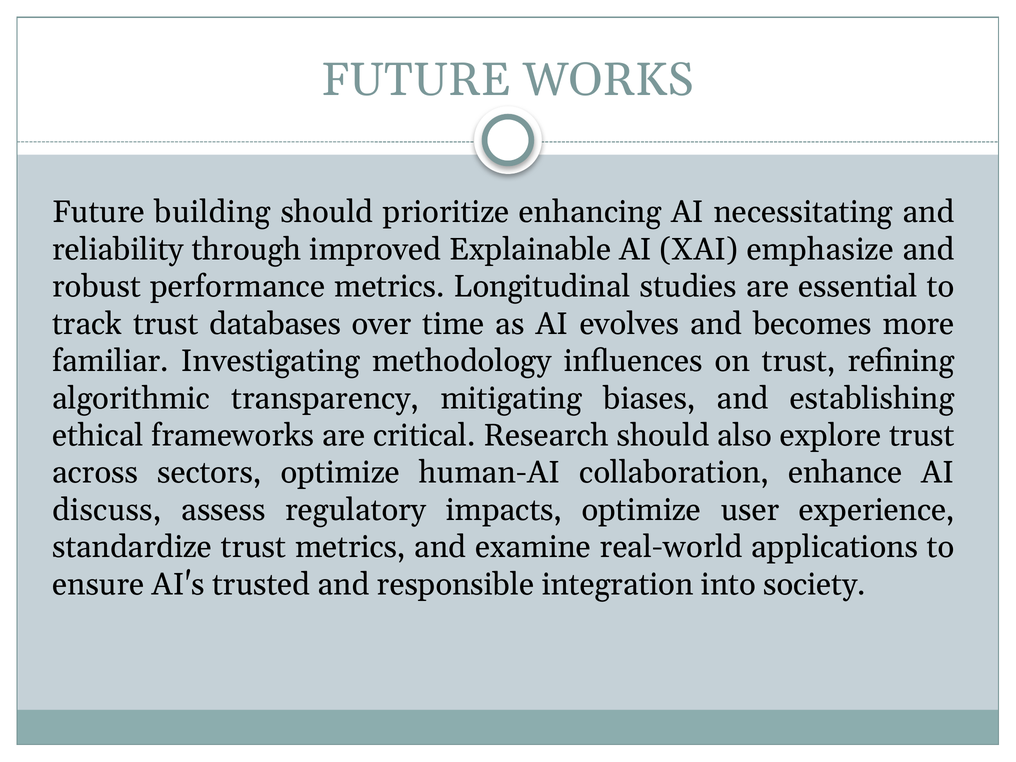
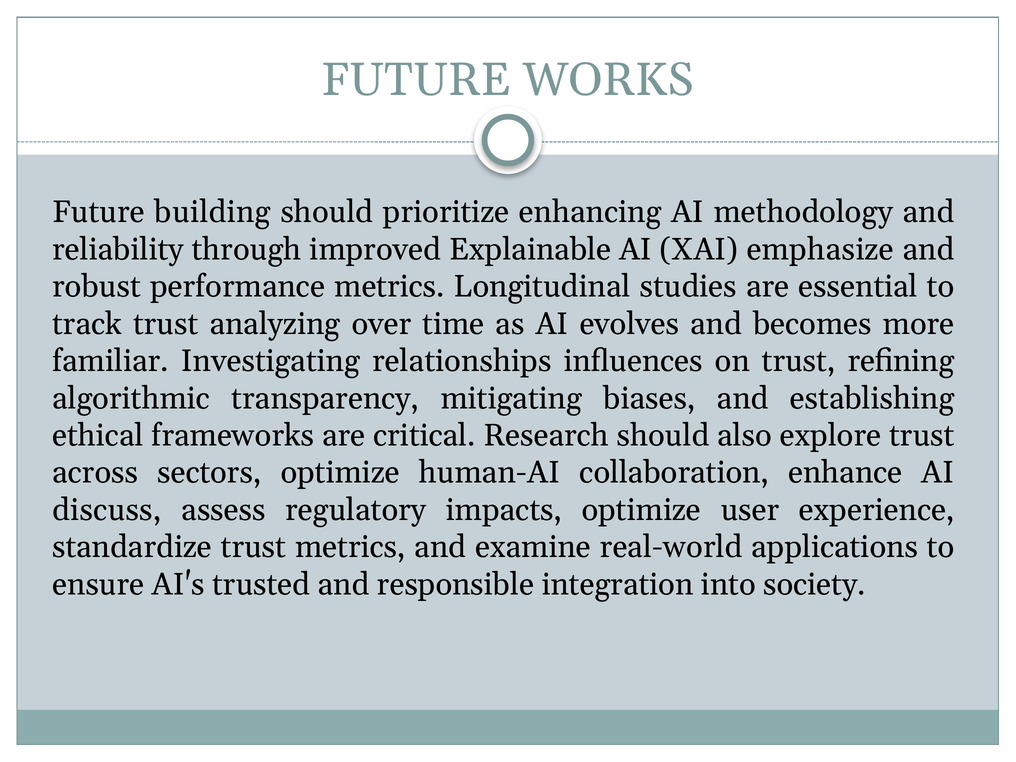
necessitating: necessitating -> methodology
databases: databases -> analyzing
methodology: methodology -> relationships
